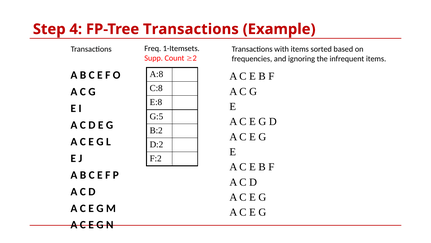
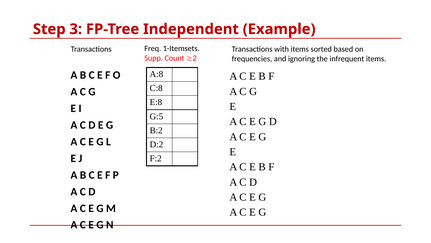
4: 4 -> 3
FP-Tree Transactions: Transactions -> Independent
